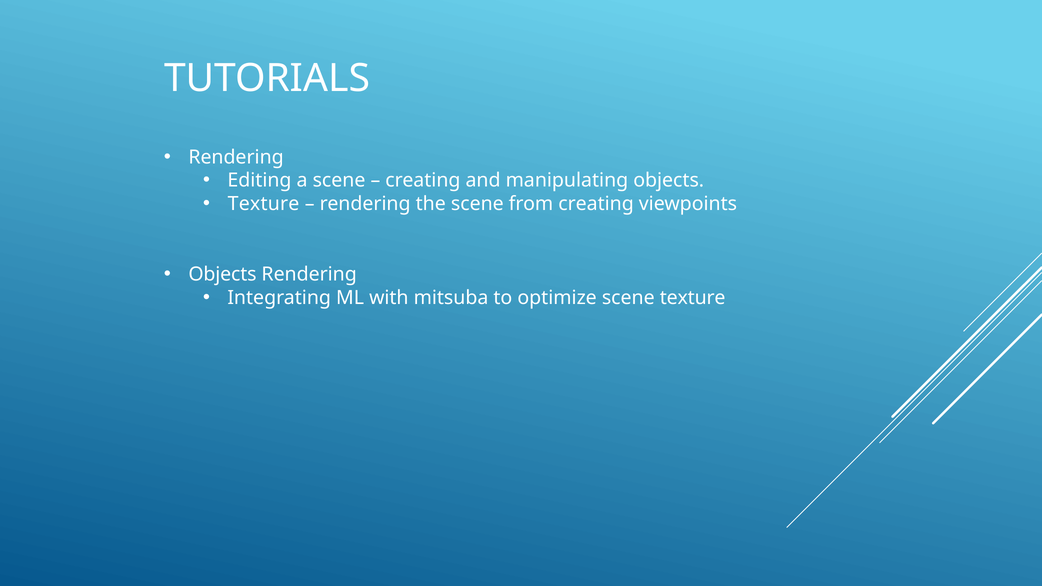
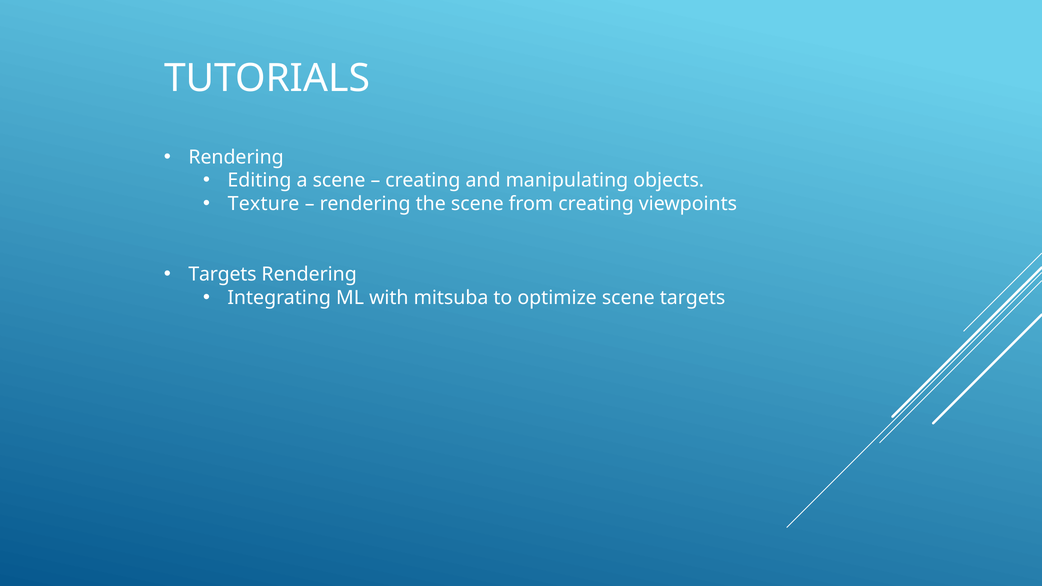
Objects at (222, 274): Objects -> Targets
scene texture: texture -> targets
